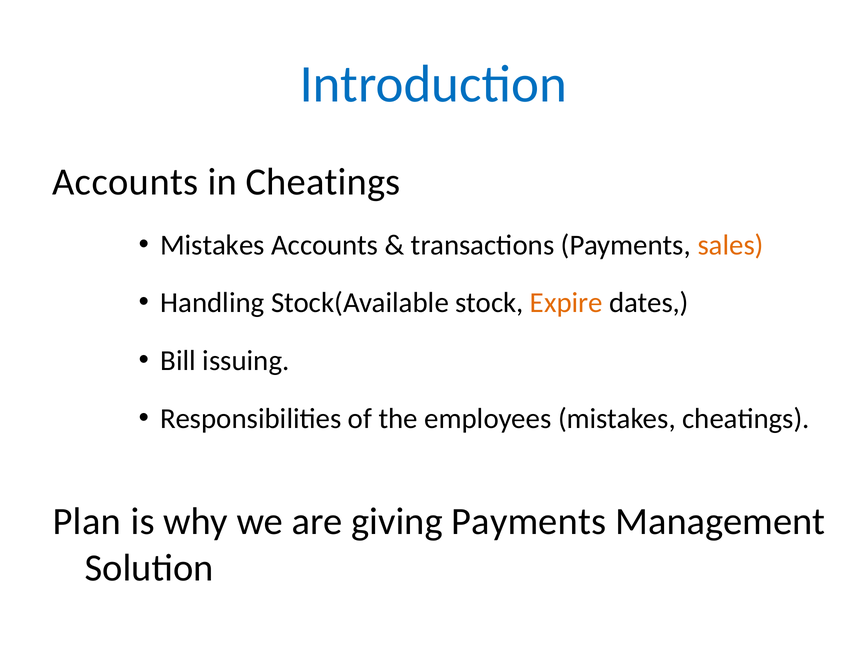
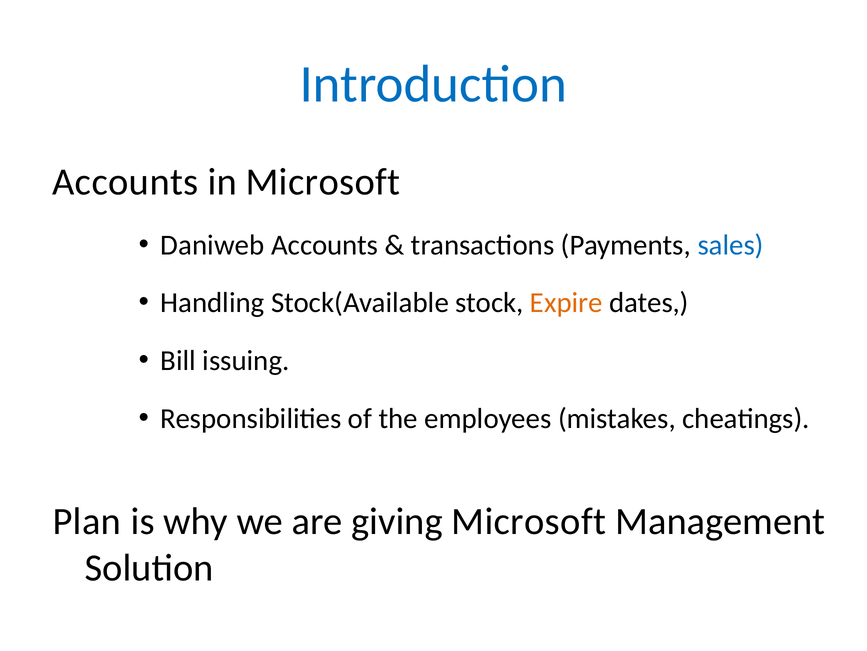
in Cheatings: Cheatings -> Microsoft
Mistakes at (212, 245): Mistakes -> Daniweb
sales colour: orange -> blue
giving Payments: Payments -> Microsoft
